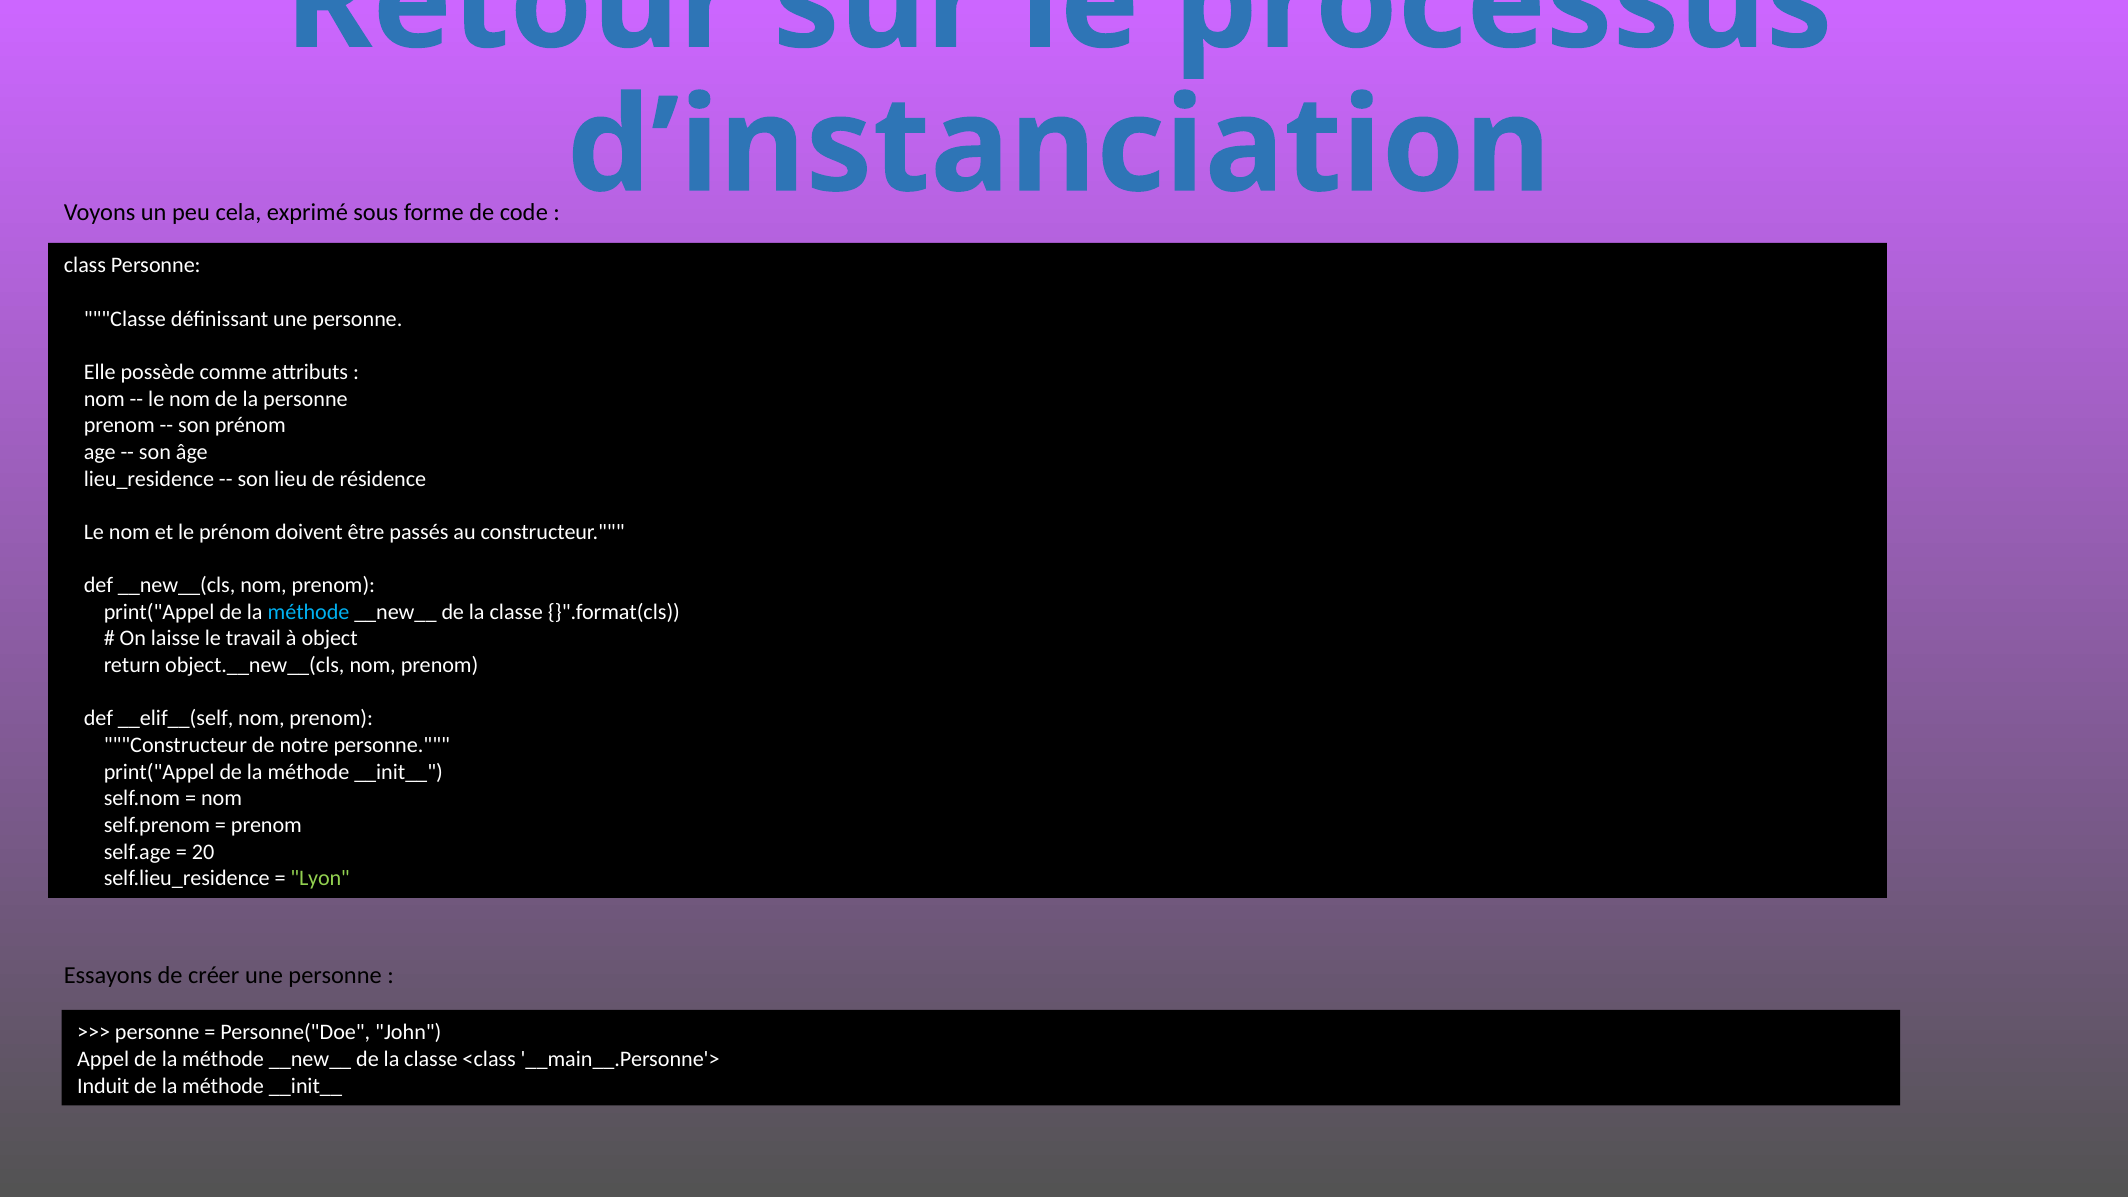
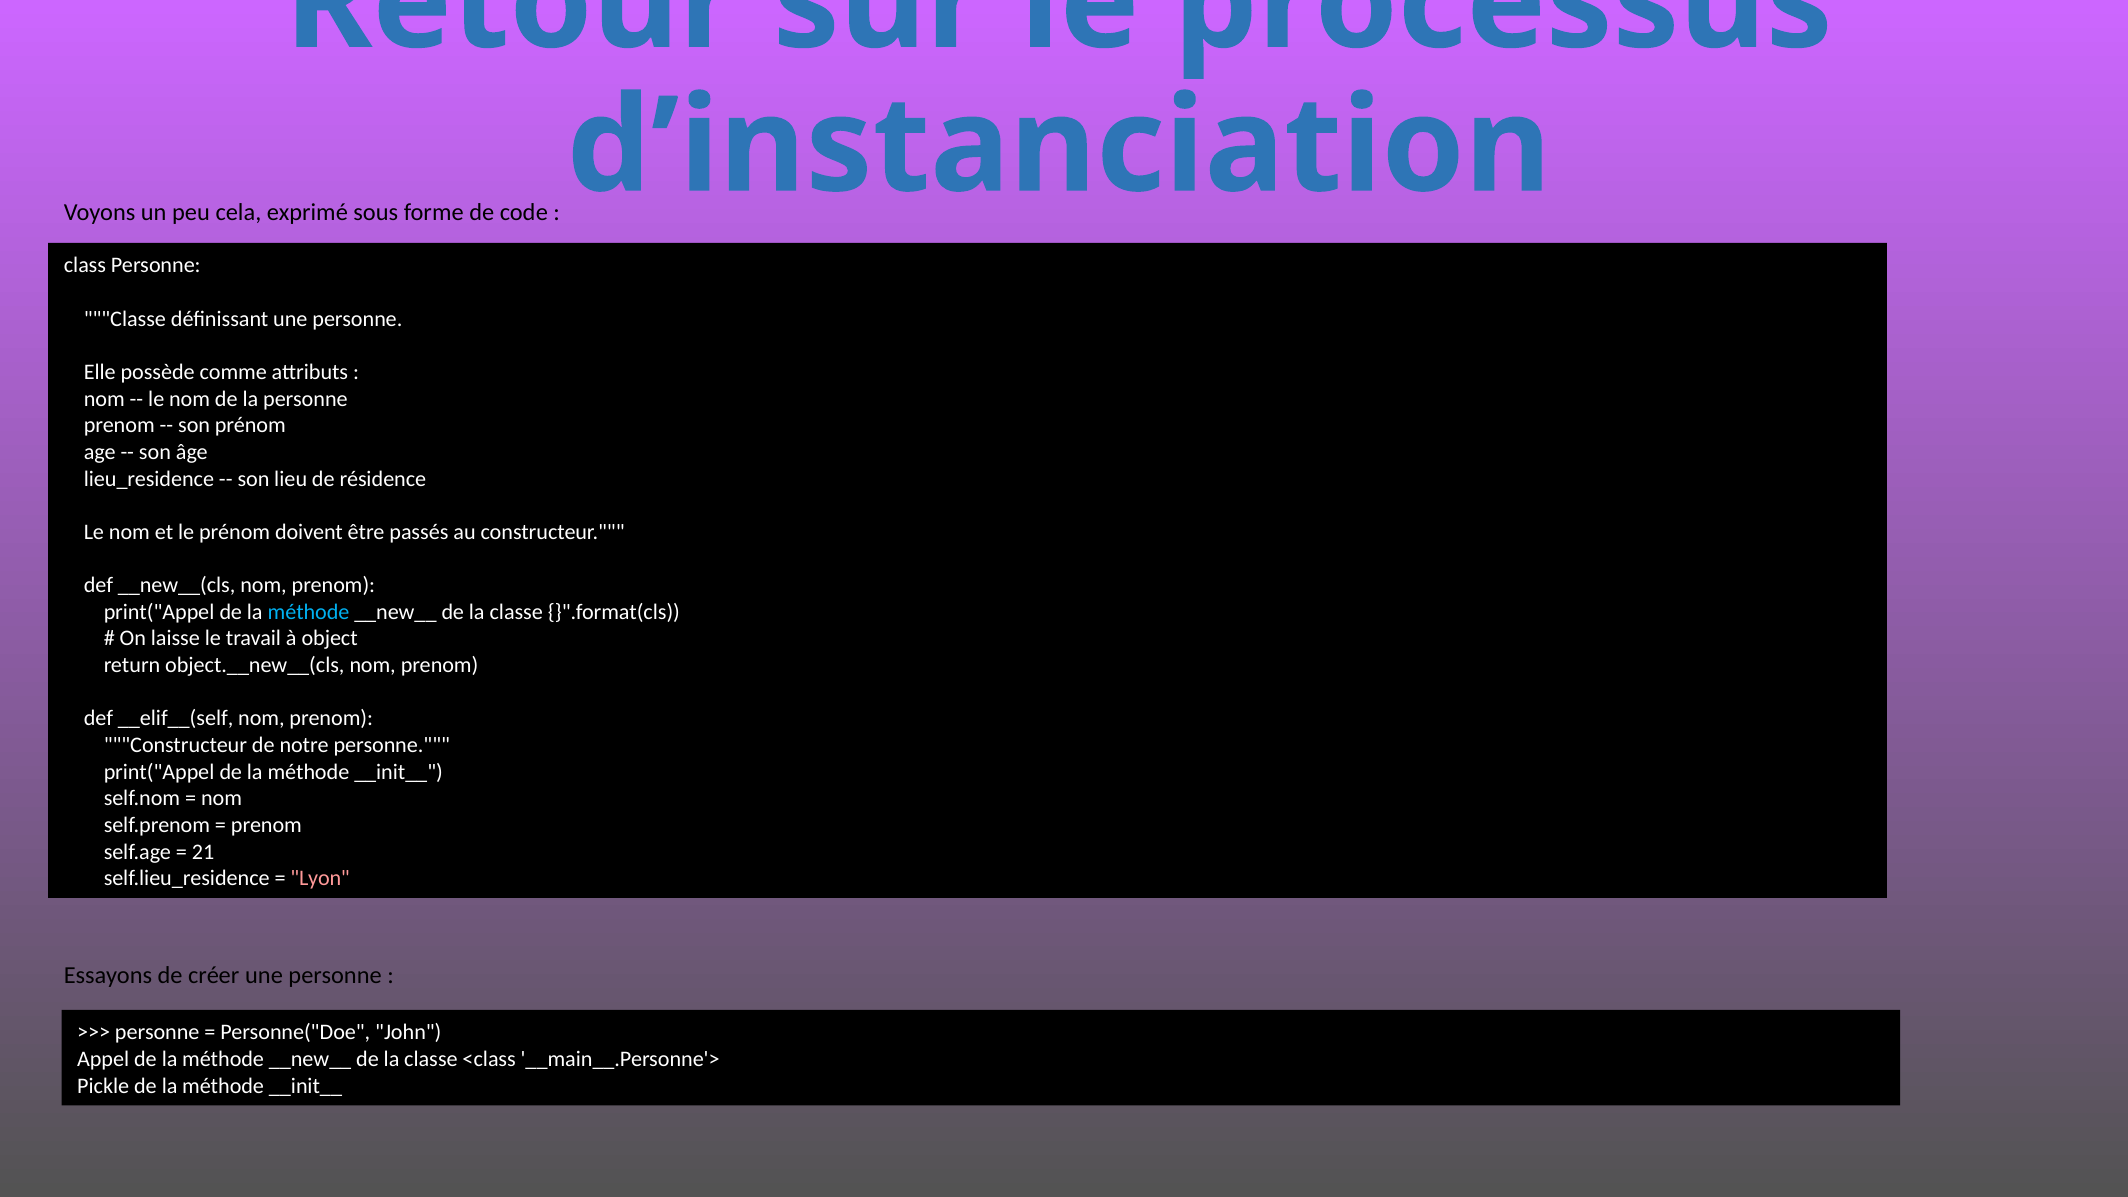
20: 20 -> 21
Lyon colour: light green -> pink
Induit: Induit -> Pickle
